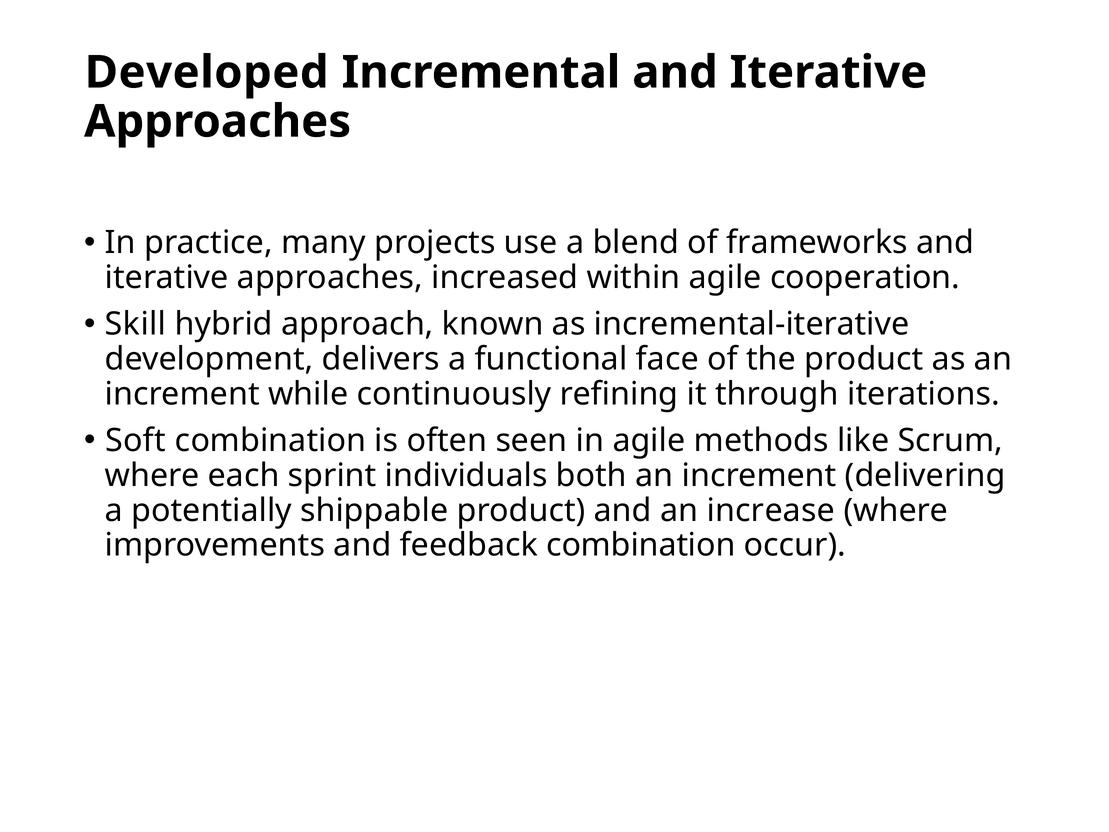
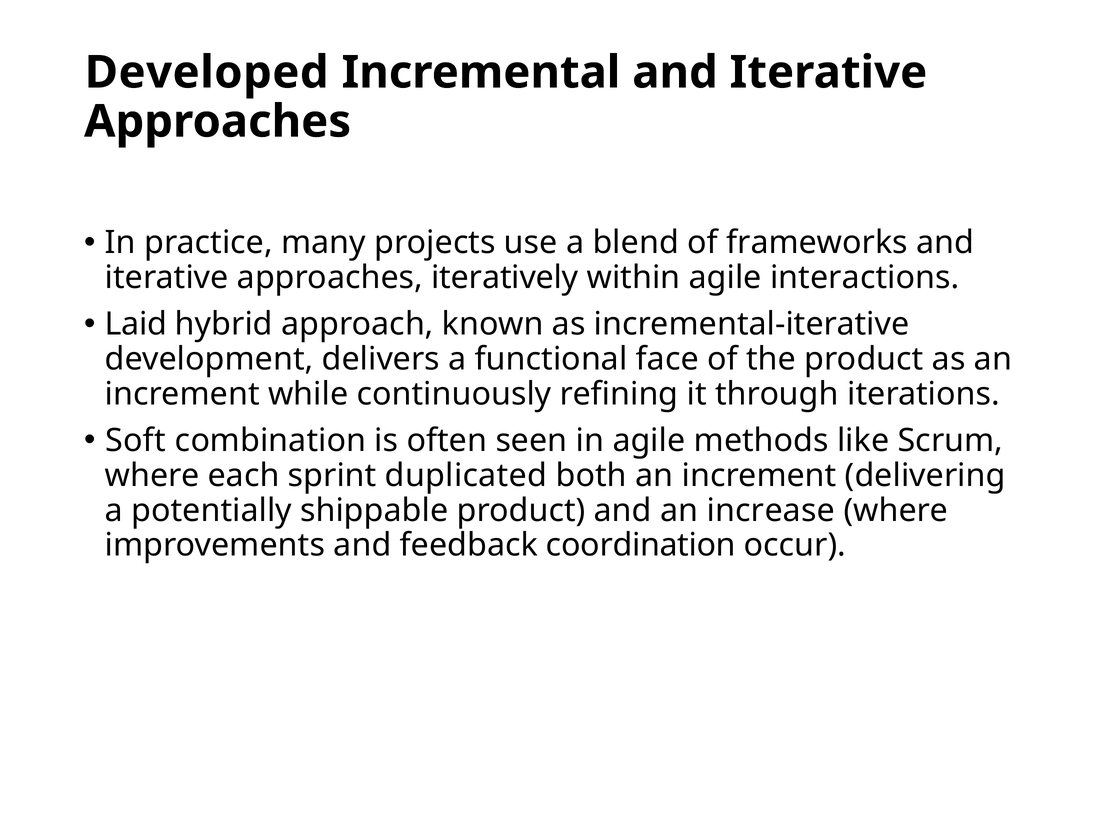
increased: increased -> iteratively
cooperation: cooperation -> interactions
Skill: Skill -> Laid
individuals: individuals -> duplicated
feedback combination: combination -> coordination
